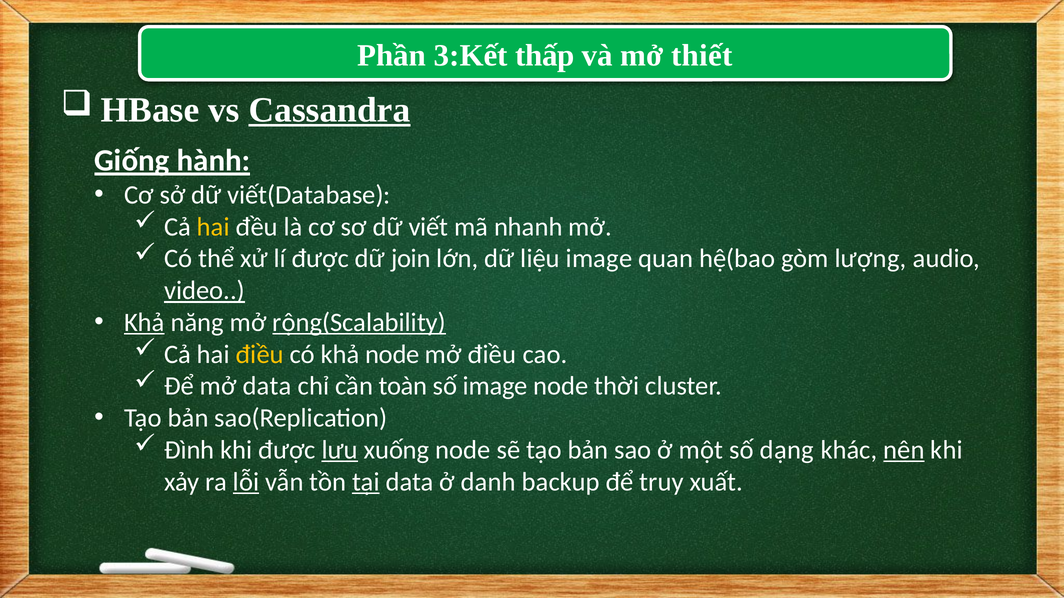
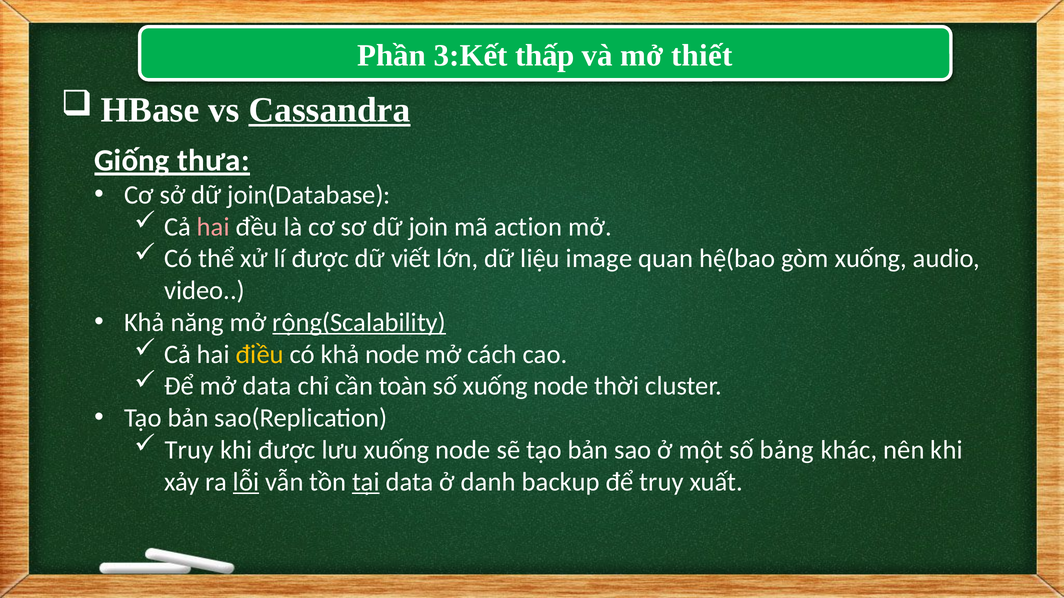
hành: hành -> thưa
viết(Database: viết(Database -> join(Database
hai at (213, 227) colour: yellow -> pink
viết: viết -> join
nhanh: nhanh -> action
join: join -> viết
gòm lượng: lượng -> xuống
video underline: present -> none
Khả at (144, 323) underline: present -> none
mở điều: điều -> cách
số image: image -> xuống
Đình at (189, 450): Đình -> Truy
lưu underline: present -> none
dạng: dạng -> bảng
nên underline: present -> none
